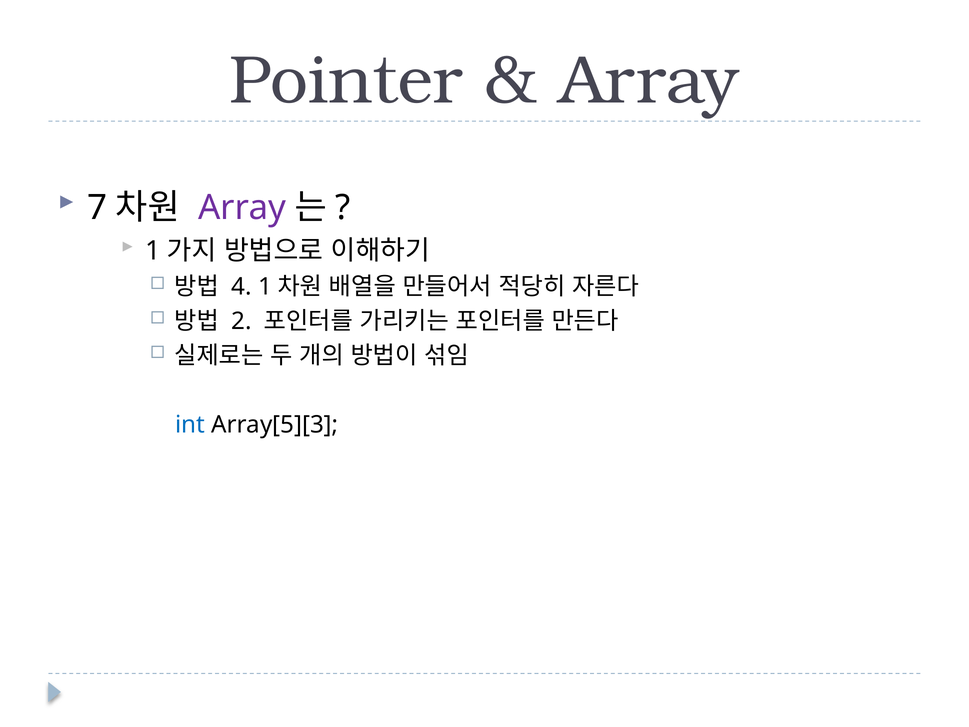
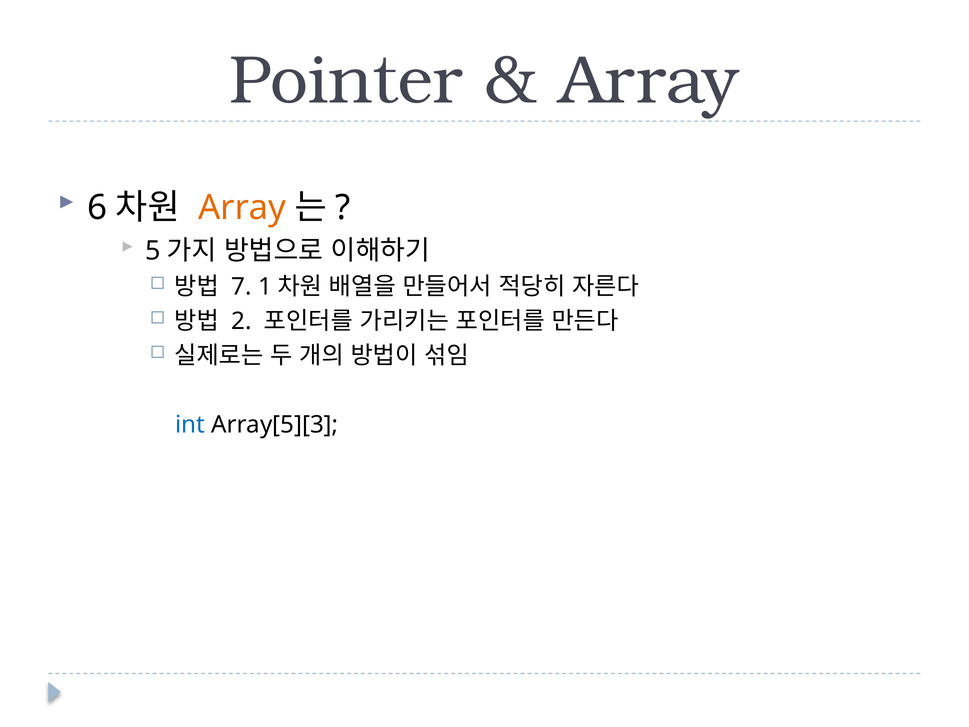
7: 7 -> 6
Array at (242, 207) colour: purple -> orange
1: 1 -> 5
4: 4 -> 7
